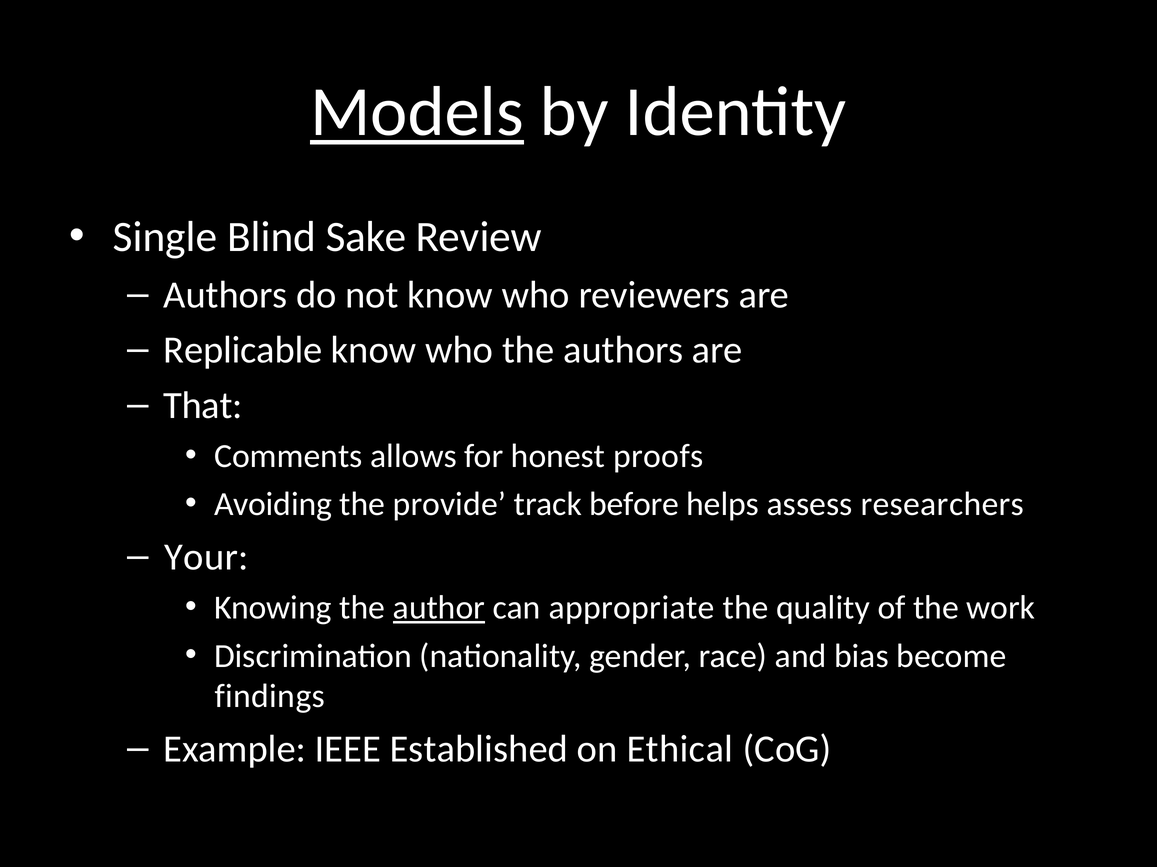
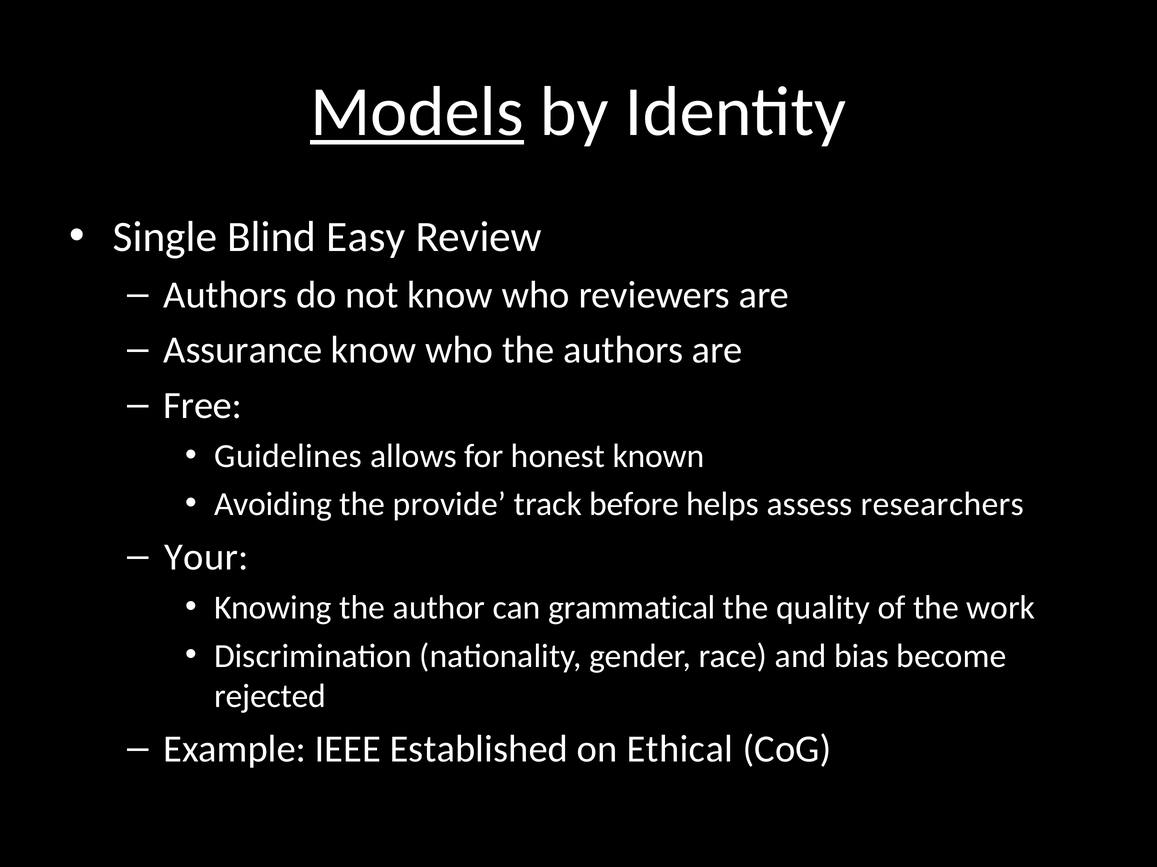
Sake: Sake -> Easy
Replicable: Replicable -> Assurance
That: That -> Free
Comments: Comments -> Guidelines
proofs: proofs -> known
author underline: present -> none
appropriate: appropriate -> grammatical
findings: findings -> rejected
